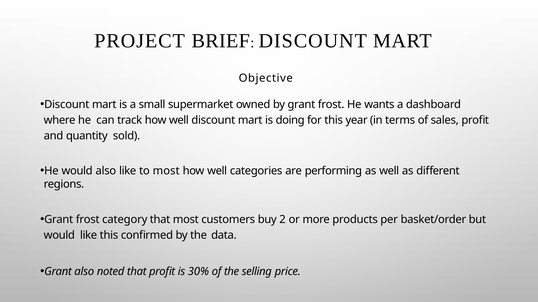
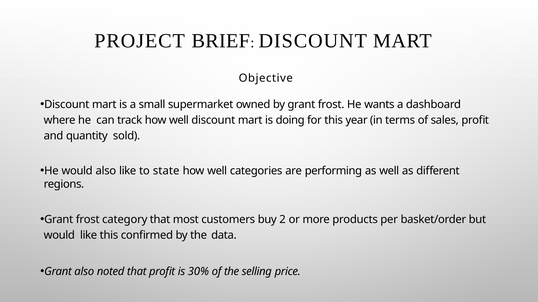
to most: most -> state
